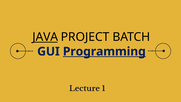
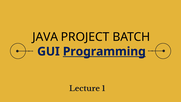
JAVA underline: present -> none
